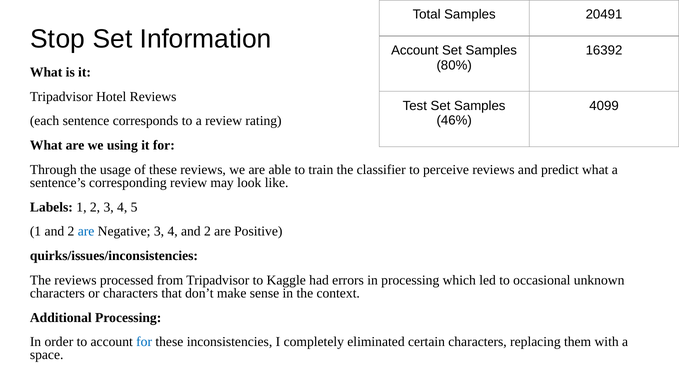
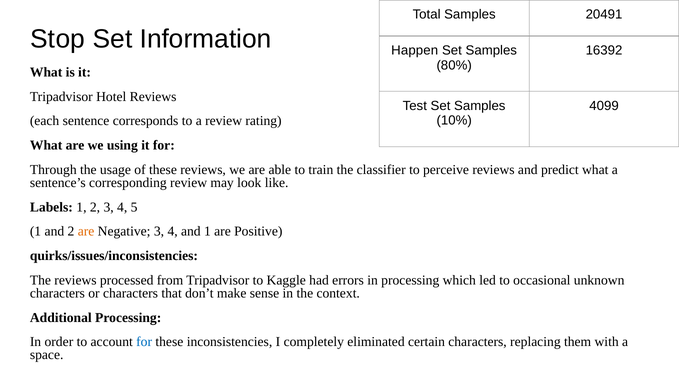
Account at (415, 50): Account -> Happen
46%: 46% -> 10%
are at (86, 231) colour: blue -> orange
4 and 2: 2 -> 1
